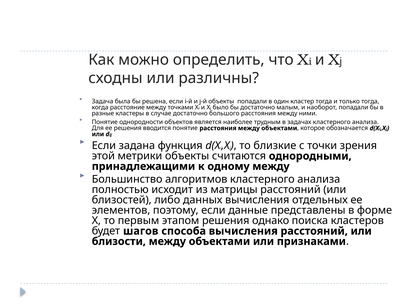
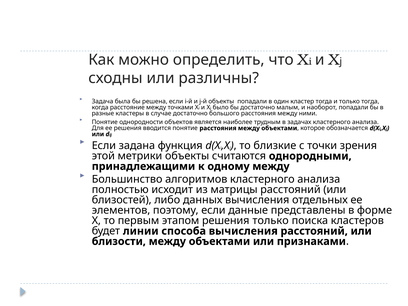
решения однако: однако -> только
шагов: шагов -> линии
